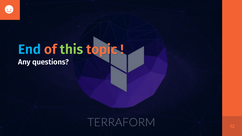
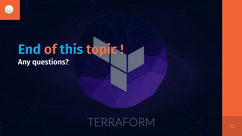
this colour: light green -> light blue
